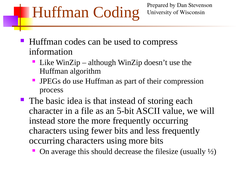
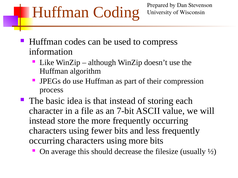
5-bit: 5-bit -> 7-bit
